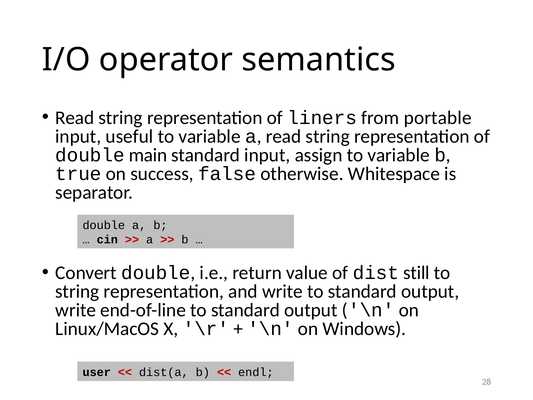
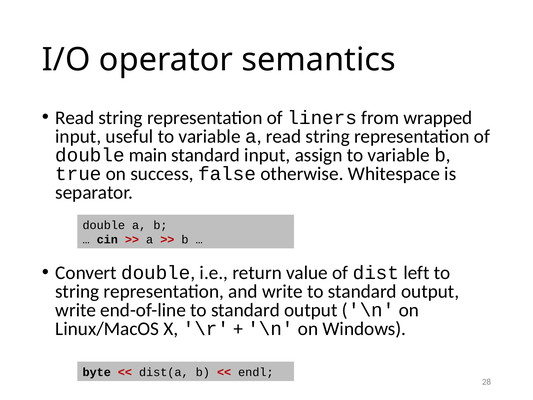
portable: portable -> wrapped
still: still -> left
user: user -> byte
